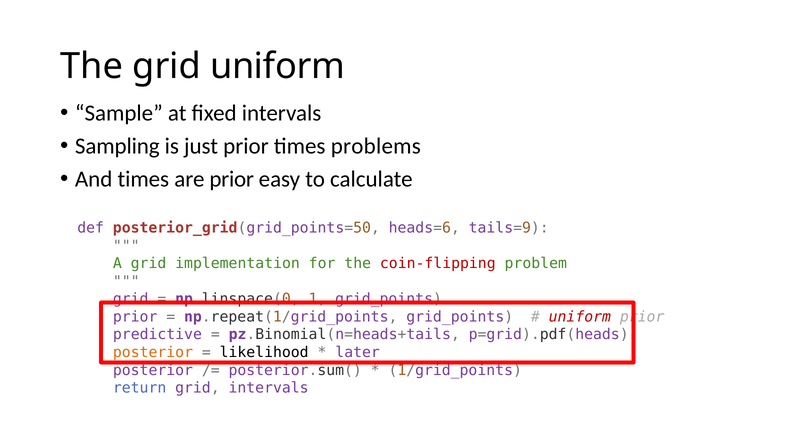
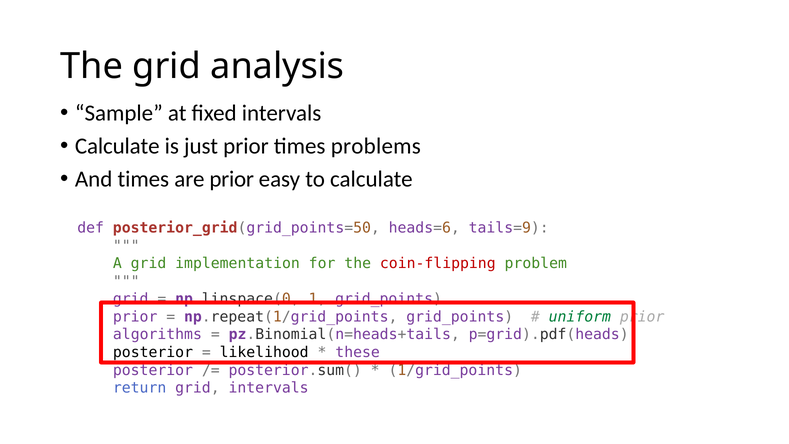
grid uniform: uniform -> analysis
Sampling at (117, 146): Sampling -> Calculate
uniform at (580, 317) colour: red -> green
predictive: predictive -> algorithms
posterior at (153, 352) colour: orange -> black
later: later -> these
